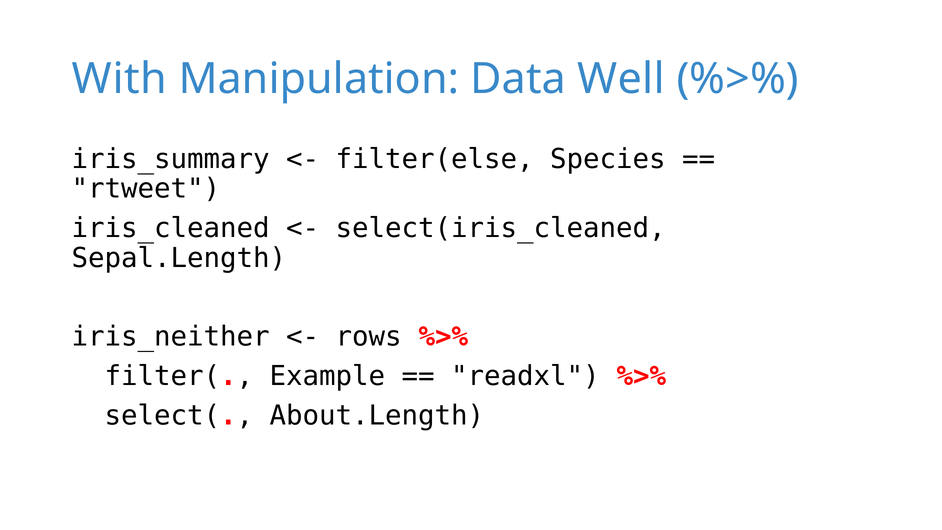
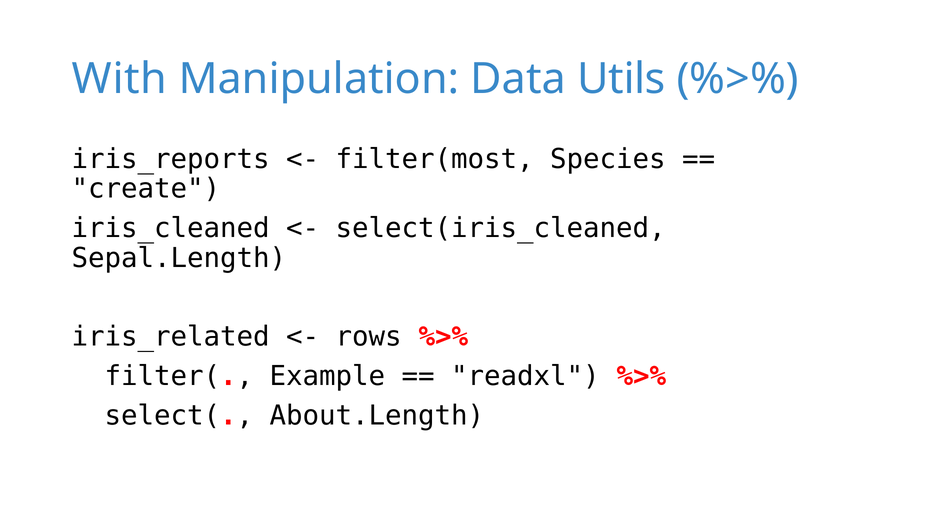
Well: Well -> Utils
iris_summary: iris_summary -> iris_reports
filter(else: filter(else -> filter(most
rtweet: rtweet -> create
iris_neither: iris_neither -> iris_related
